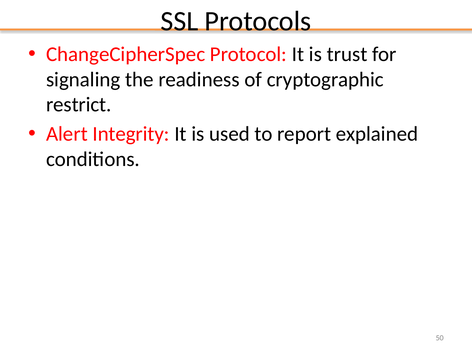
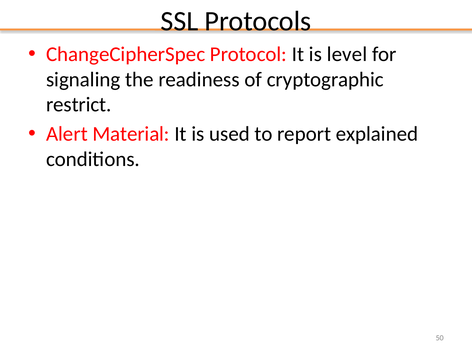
trust: trust -> level
Integrity: Integrity -> Material
